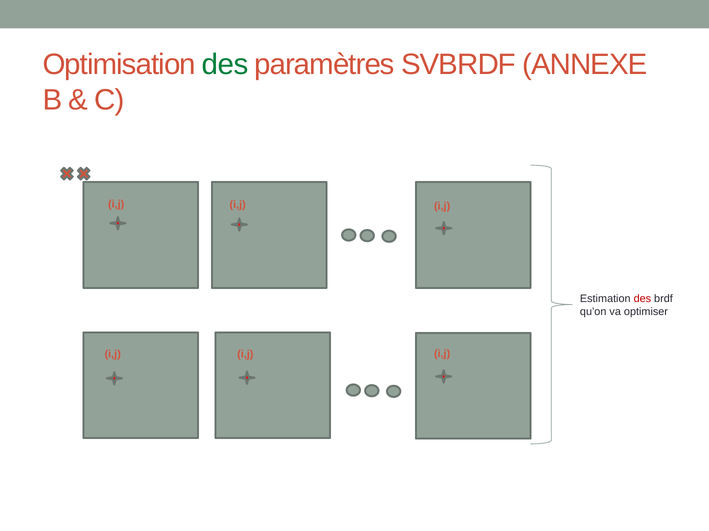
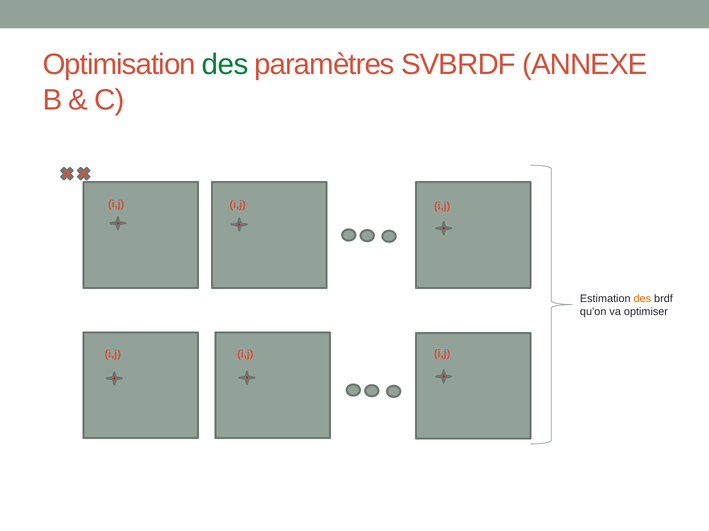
des at (642, 299) colour: red -> orange
